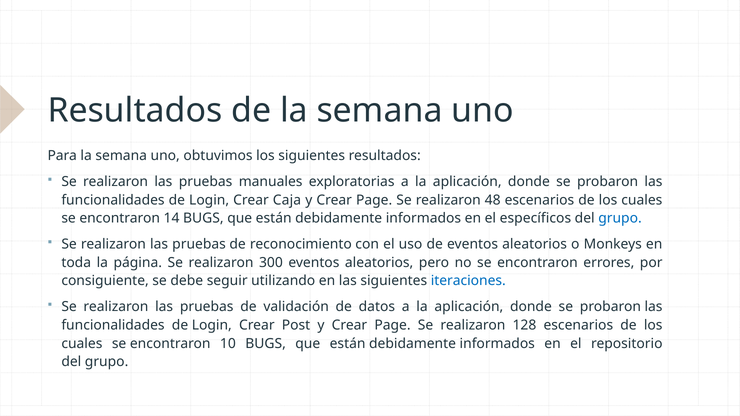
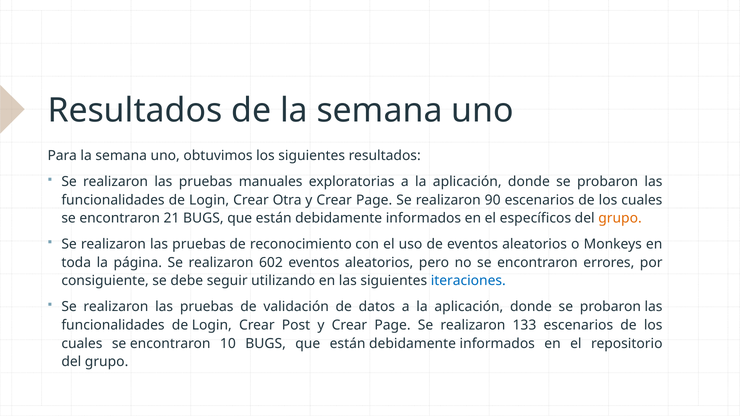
Caja: Caja -> Otra
48: 48 -> 90
14: 14 -> 21
grupo at (620, 218) colour: blue -> orange
300: 300 -> 602
128: 128 -> 133
